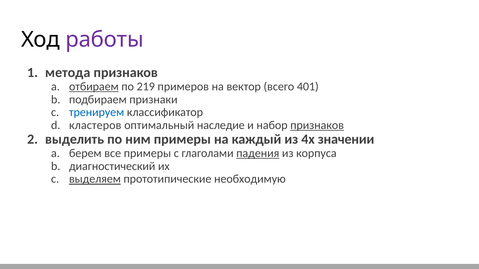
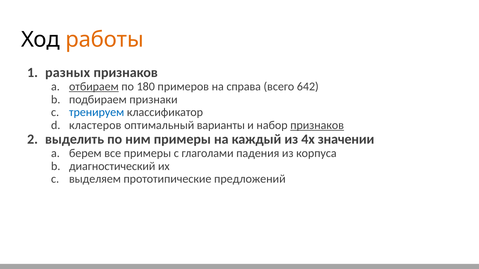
работы colour: purple -> orange
метода: метода -> разных
219: 219 -> 180
вектор: вектор -> справа
401: 401 -> 642
наследие: наследие -> варианты
падения underline: present -> none
выделяем underline: present -> none
необходимую: необходимую -> предложений
